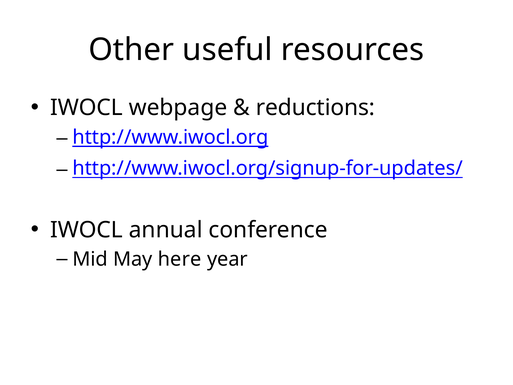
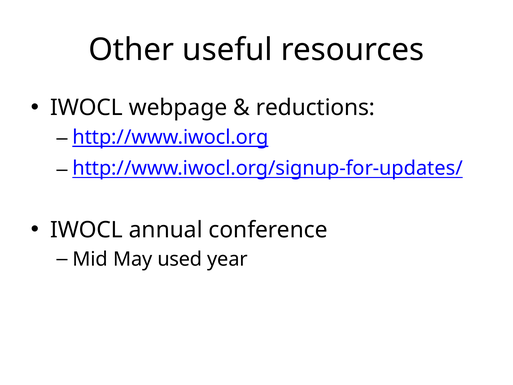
here: here -> used
